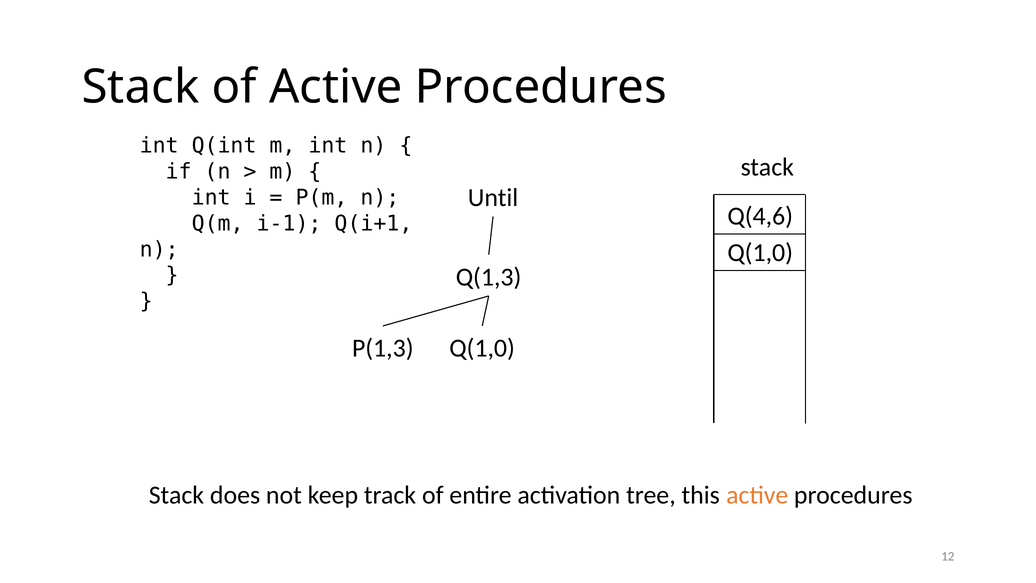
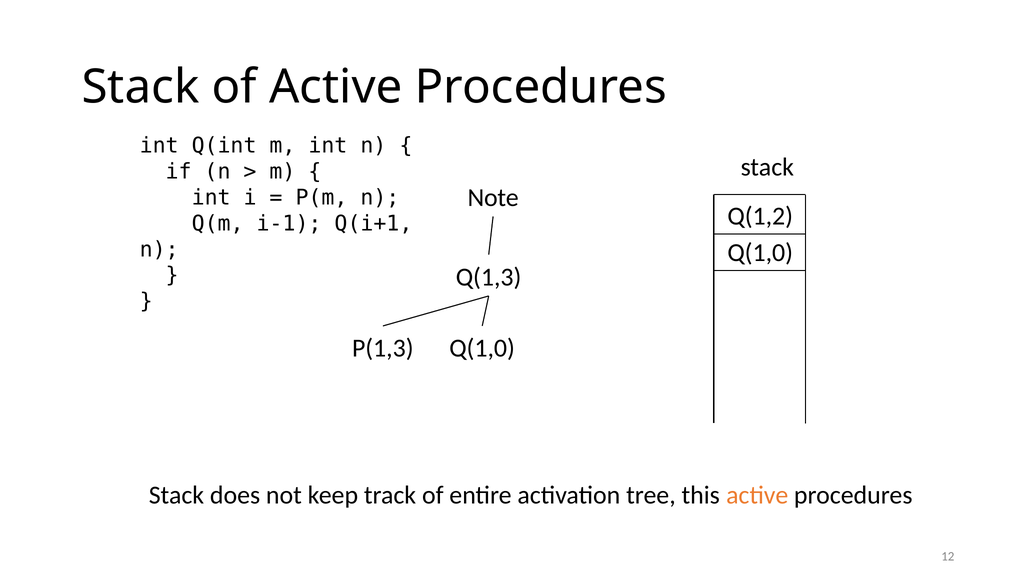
Until: Until -> Note
Q(4,6: Q(4,6 -> Q(1,2
